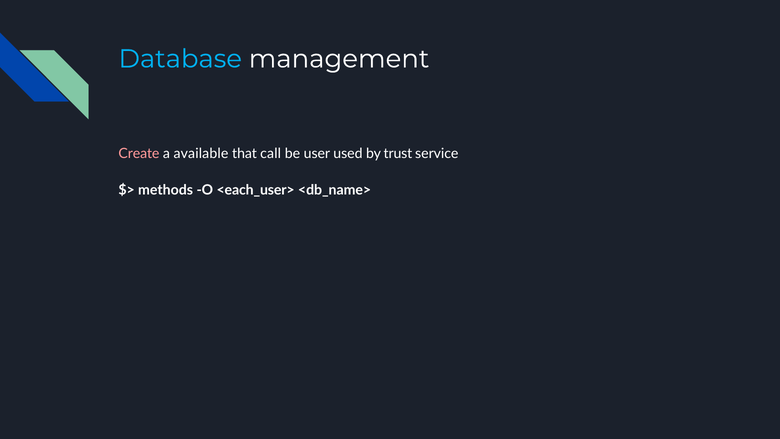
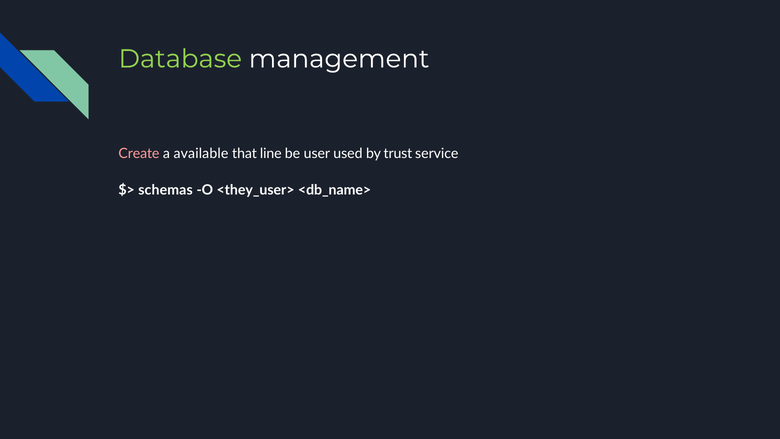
Database colour: light blue -> light green
call: call -> line
methods: methods -> schemas
<each_user>: <each_user> -> <they_user>
